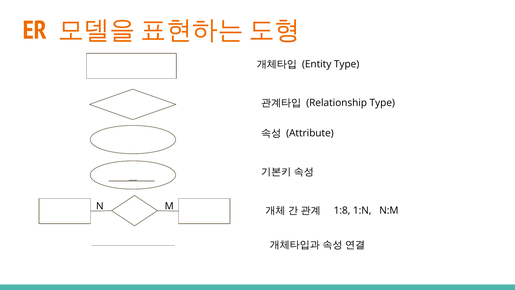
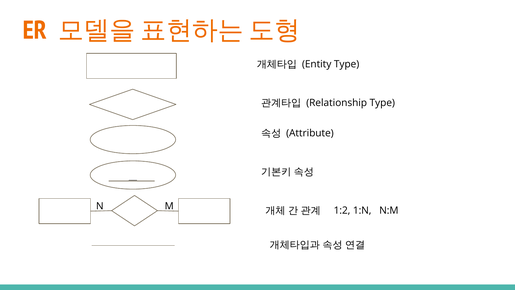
1:8: 1:8 -> 1:2
